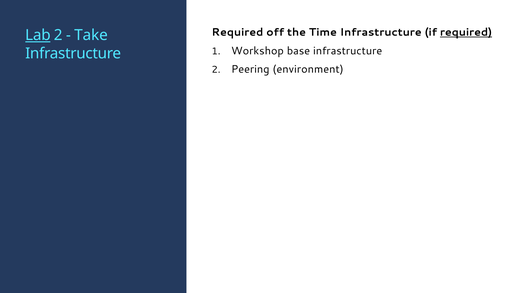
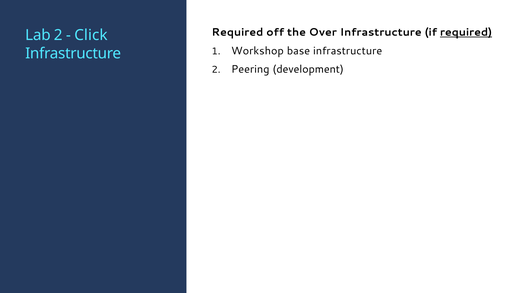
Time: Time -> Over
Lab underline: present -> none
Take: Take -> Click
environment: environment -> development
